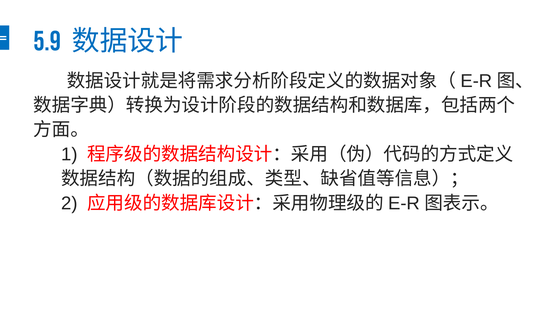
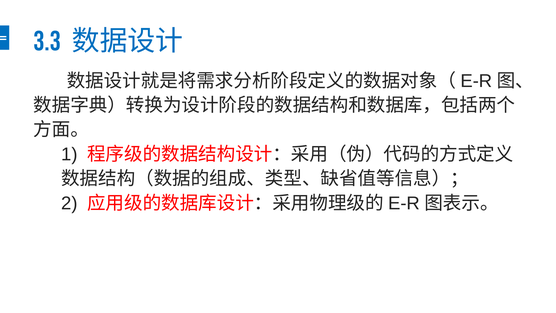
5.9: 5.9 -> 3.3
